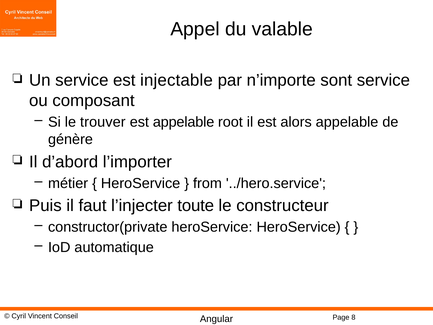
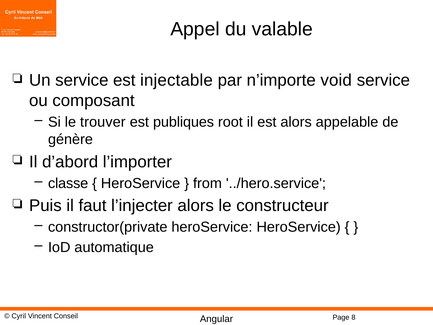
sont: sont -> void
est appelable: appelable -> publiques
métier: métier -> classe
l’injecter toute: toute -> alors
